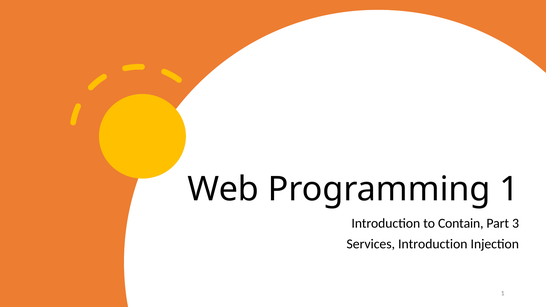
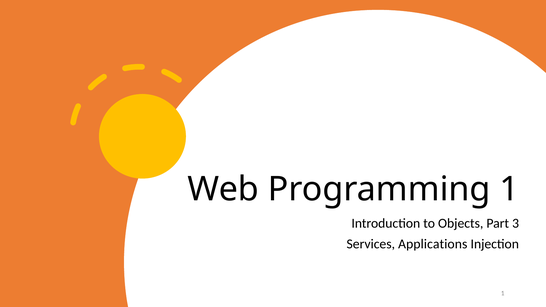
Contain: Contain -> Objects
Services Introduction: Introduction -> Applications
